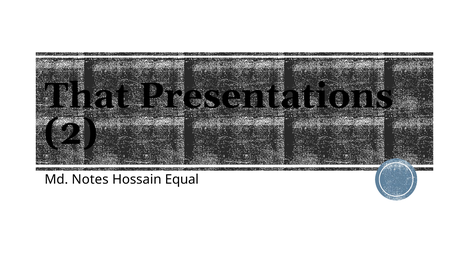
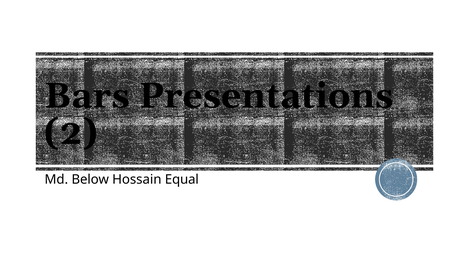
That: That -> Bars
Notes: Notes -> Below
